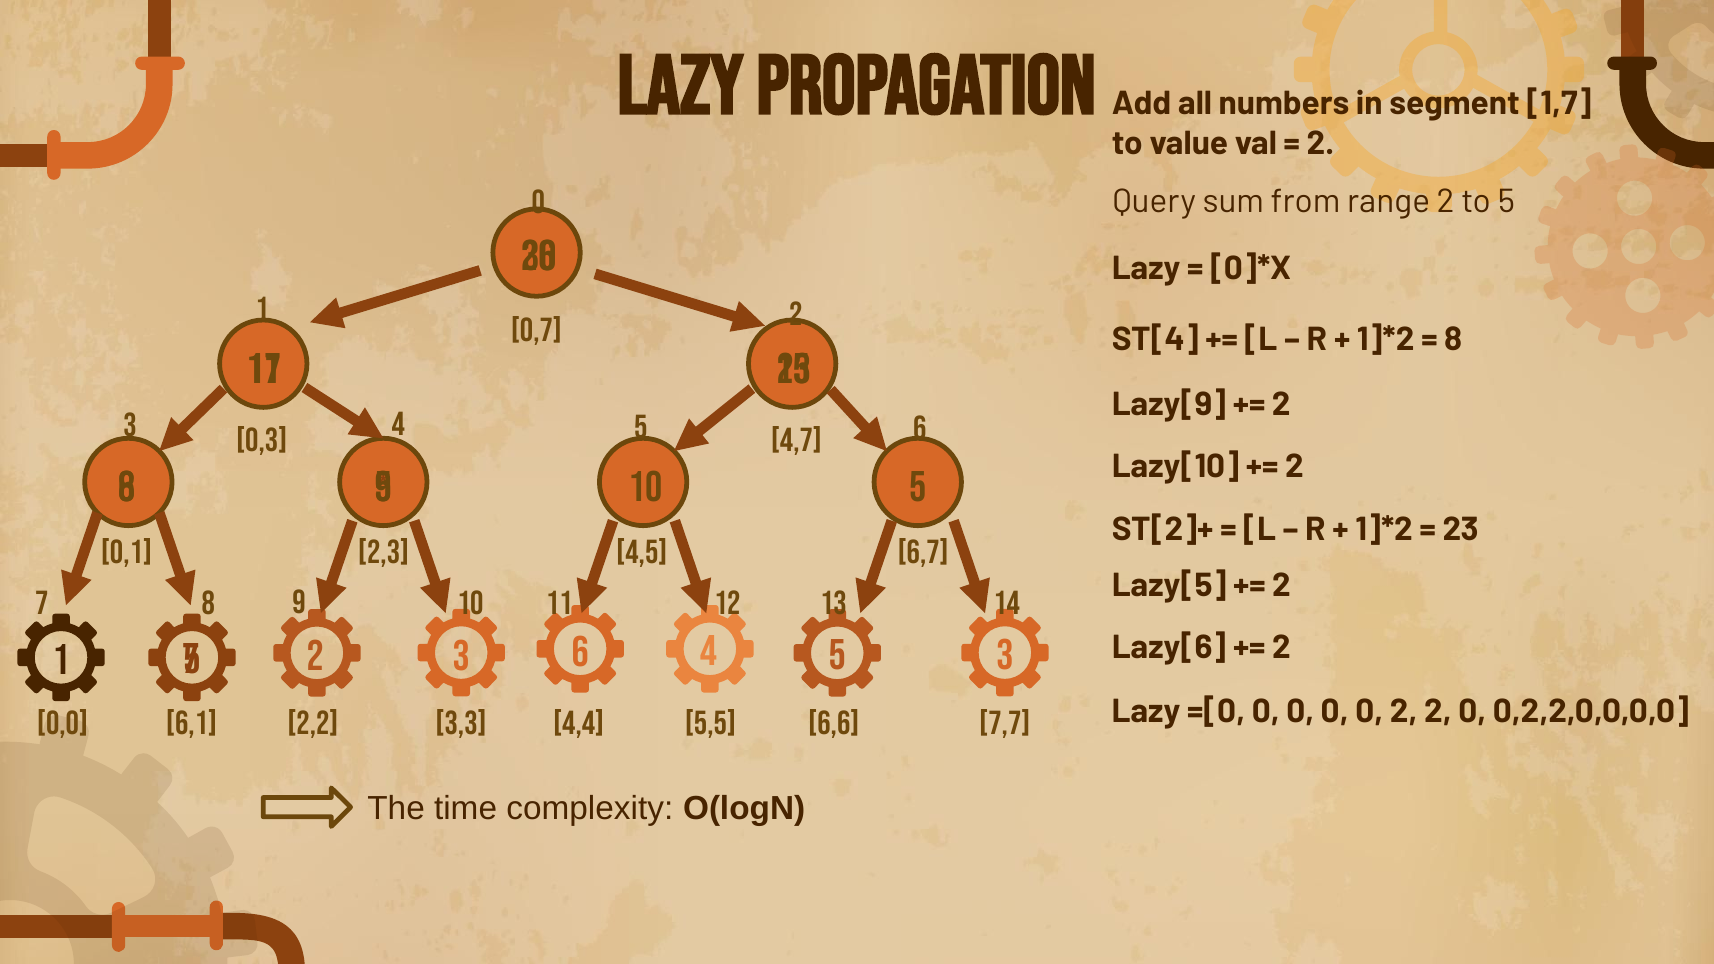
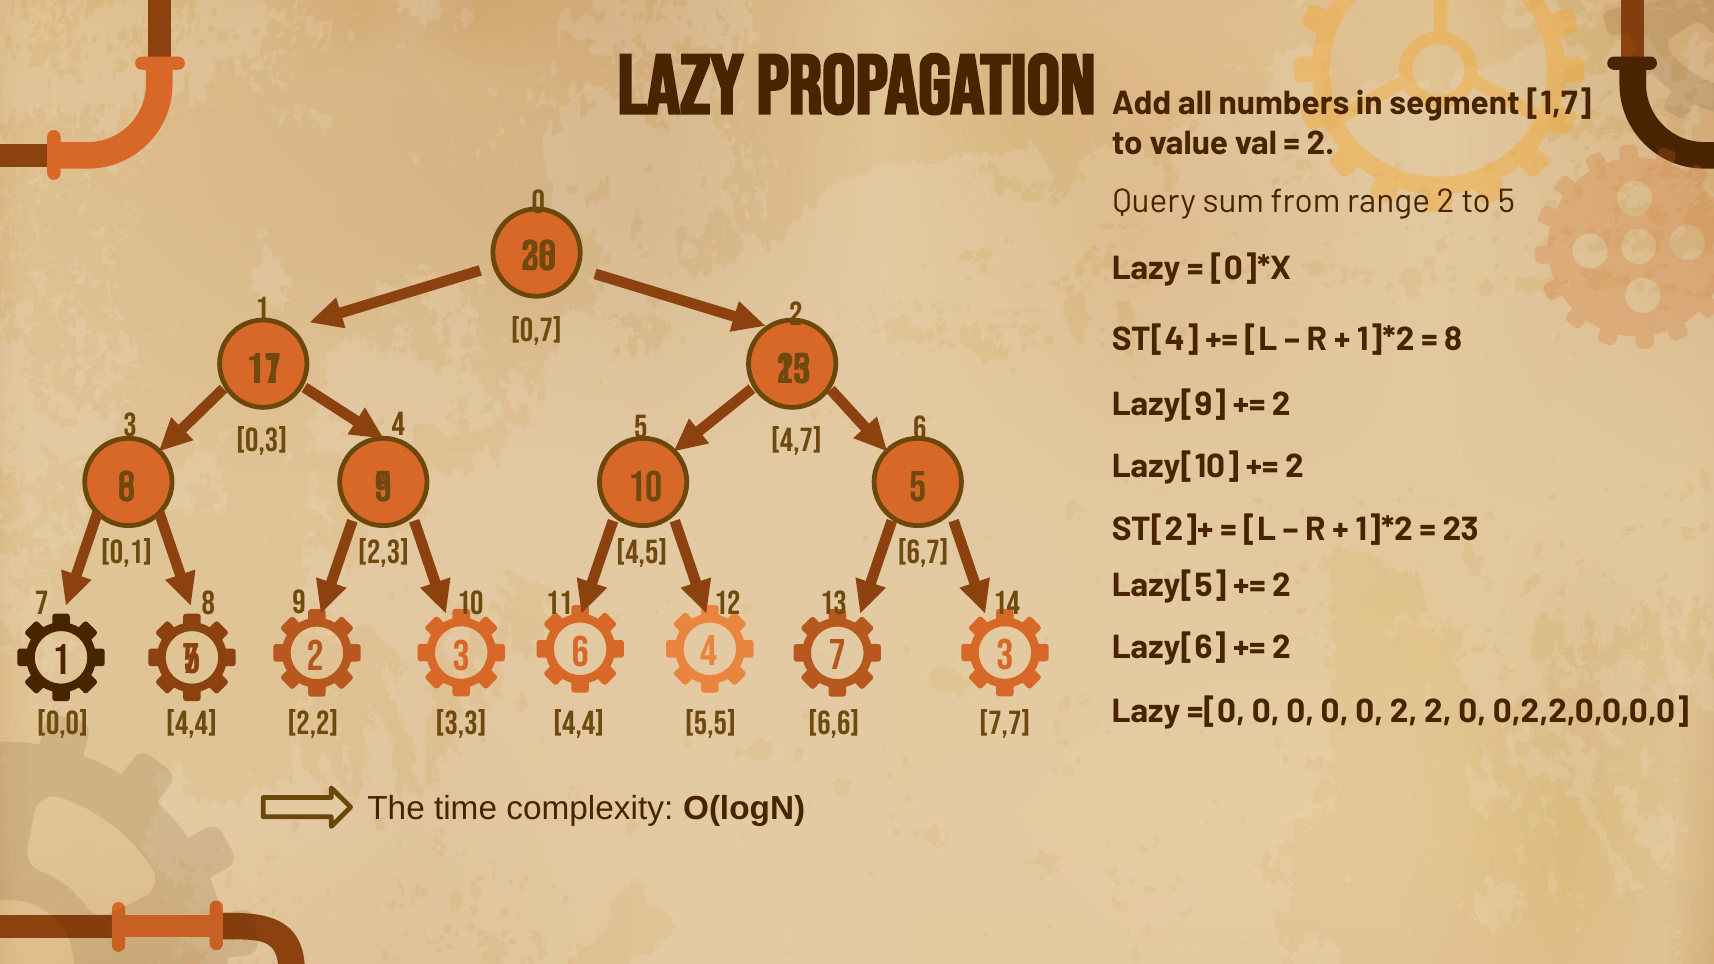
1 5: 5 -> 7
0,0 6,1: 6,1 -> 4,4
